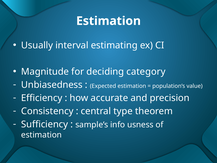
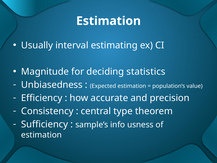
category: category -> statistics
